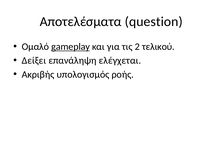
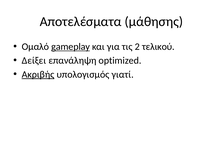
question: question -> μάθησης
ελέγχεται: ελέγχεται -> optimized
Ακριβής underline: none -> present
ροής: ροής -> γιατί
